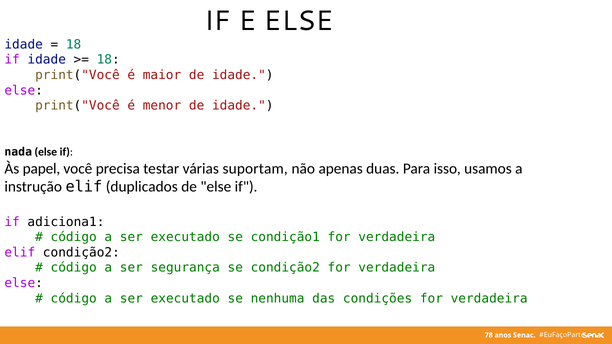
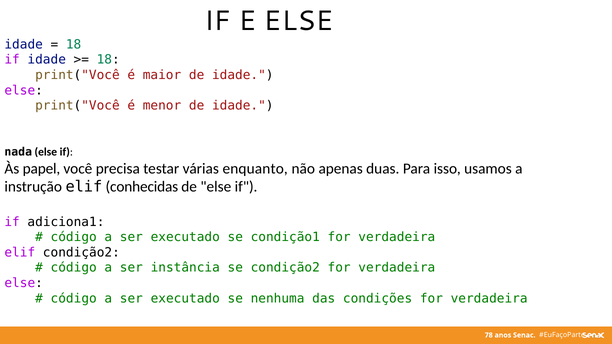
suportam: suportam -> enquanto
duplicados: duplicados -> conhecidas
segurança: segurança -> instância
